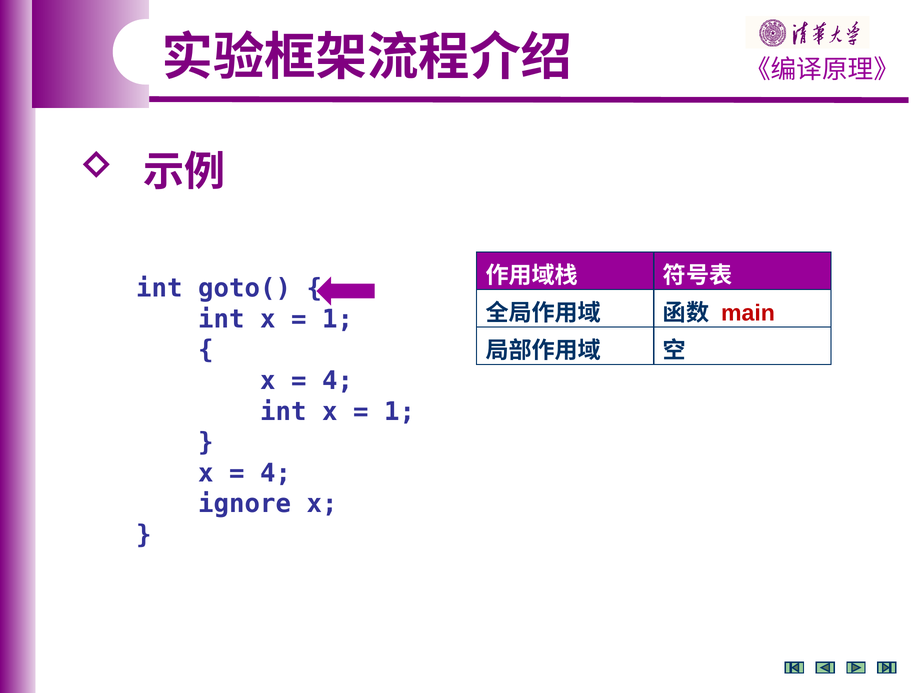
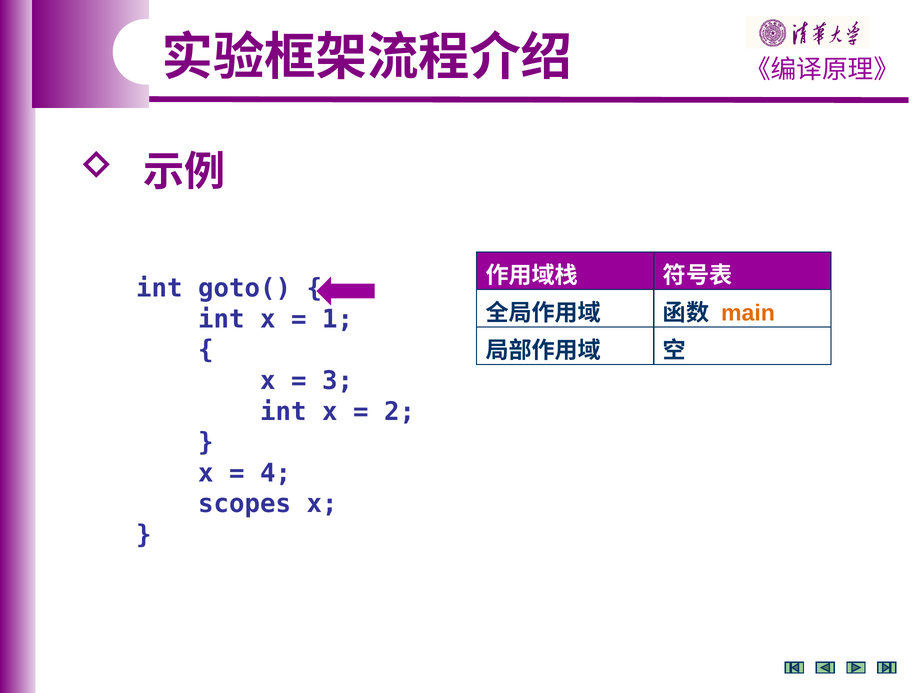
main colour: red -> orange
4 at (338, 381): 4 -> 3
1 at (400, 412): 1 -> 2
ignore: ignore -> scopes
